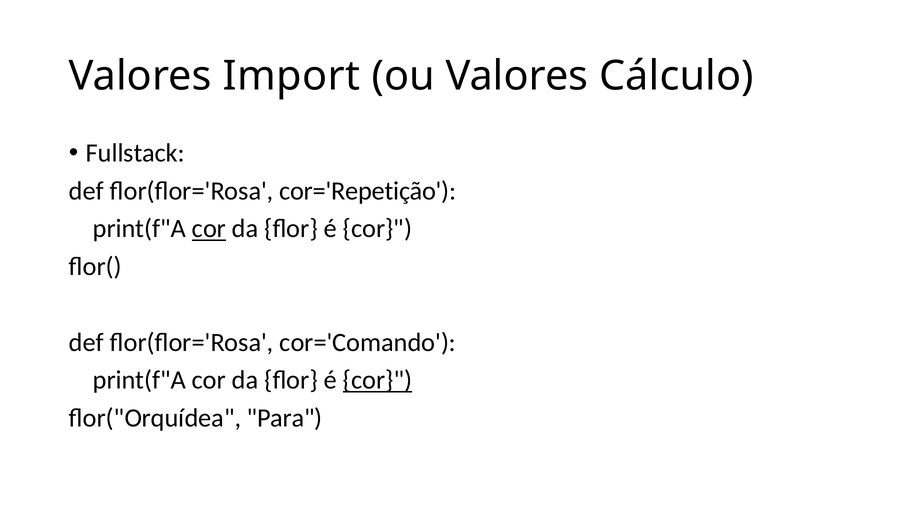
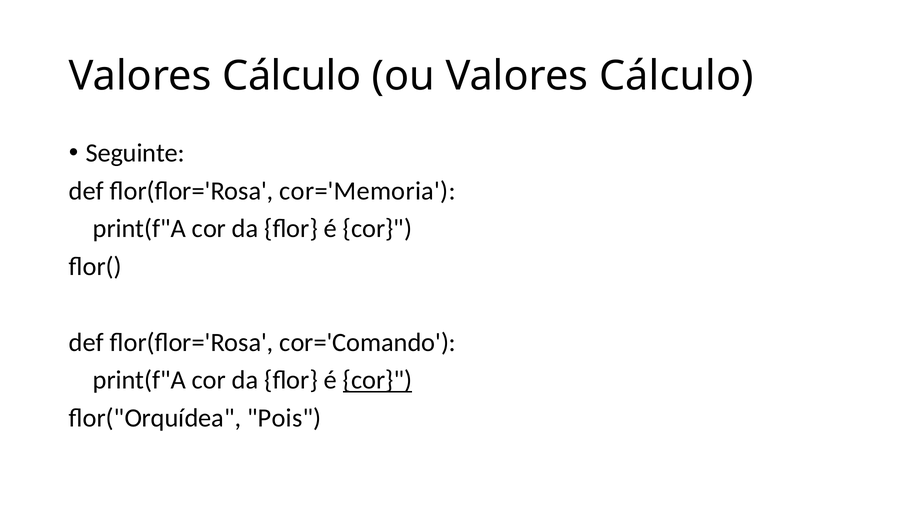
Import at (291, 76): Import -> Cálculo
Fullstack: Fullstack -> Seguinte
cor='Repetição: cor='Repetição -> cor='Memoria
cor at (209, 229) underline: present -> none
Para: Para -> Pois
